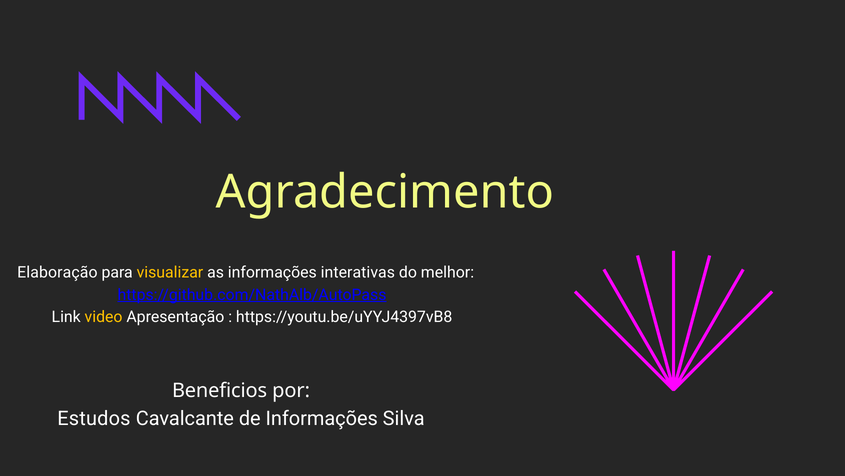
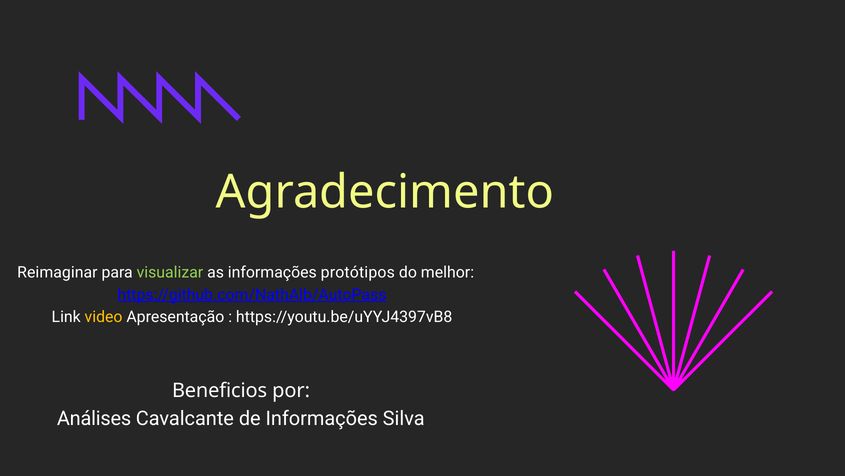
Elaboração: Elaboração -> Reimaginar
visualizar colour: yellow -> light green
interativas: interativas -> protótipos
Estudos: Estudos -> Análises
